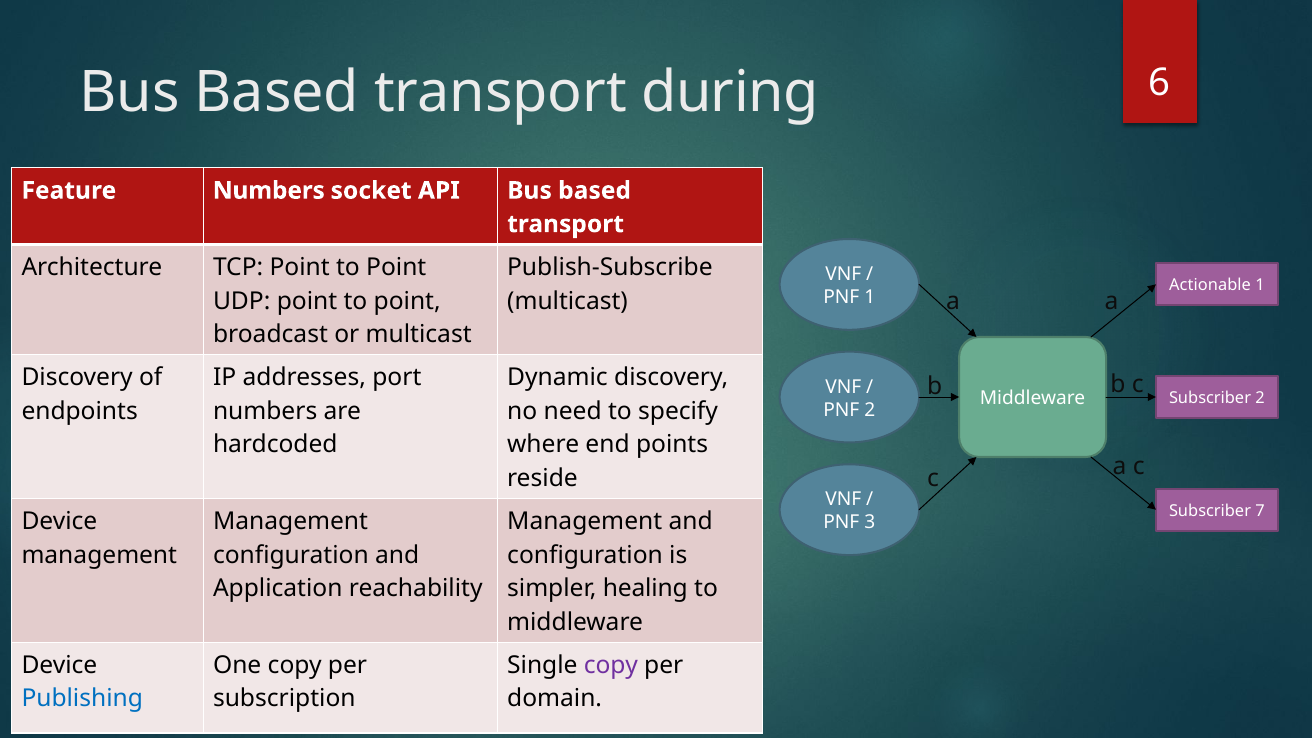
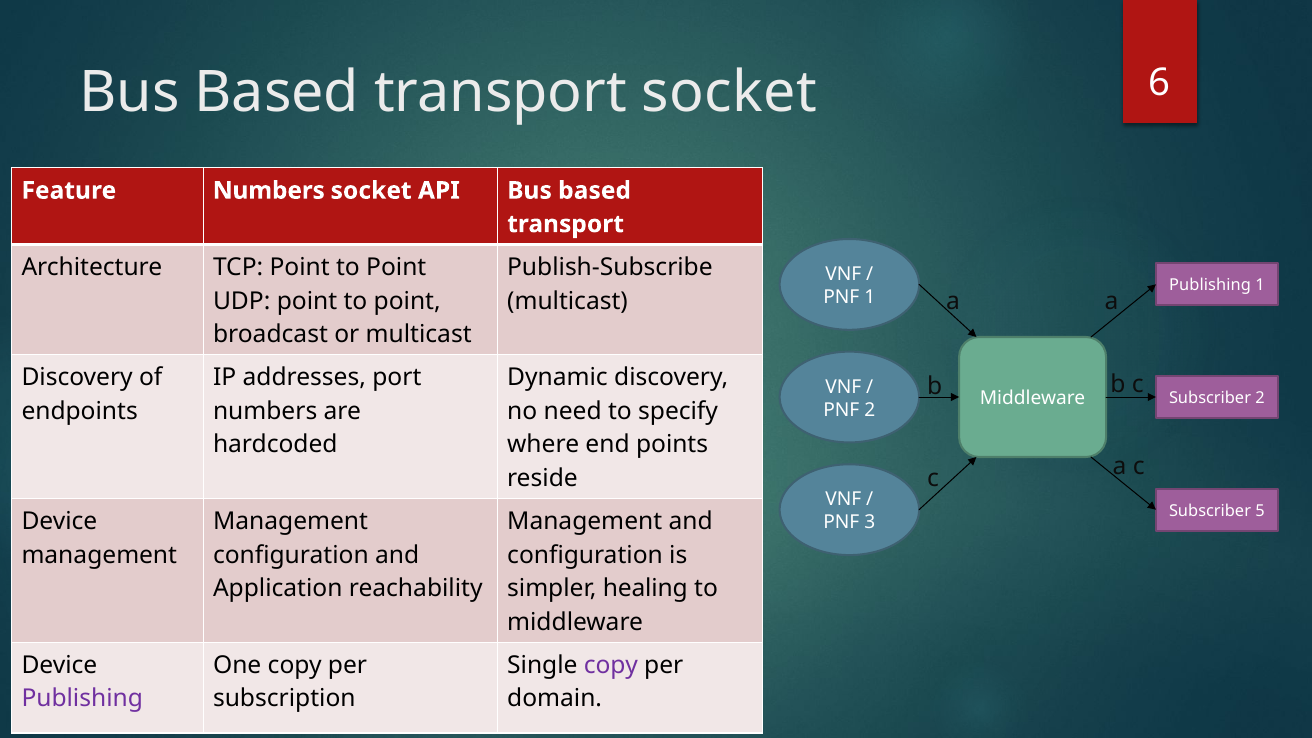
transport during: during -> socket
Actionable at (1210, 286): Actionable -> Publishing
7: 7 -> 5
Publishing at (82, 699) colour: blue -> purple
